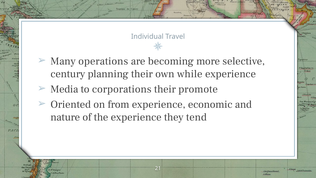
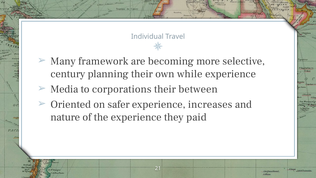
operations: operations -> framework
promote: promote -> between
from: from -> safer
economic: economic -> increases
tend: tend -> paid
